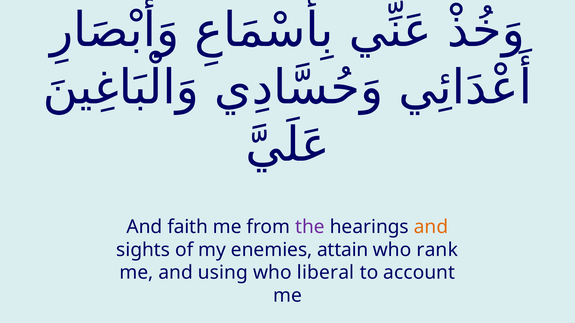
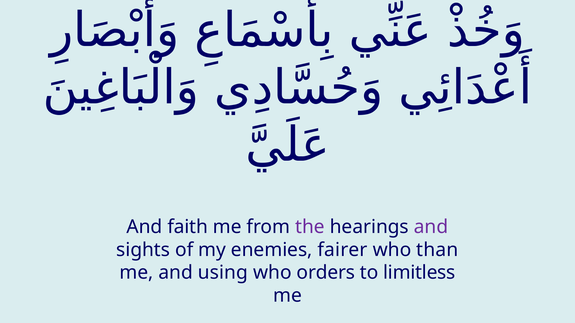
and at (431, 227) colour: orange -> purple
attain: attain -> fairer
rank: rank -> than
liberal: liberal -> orders
account: account -> limitless
